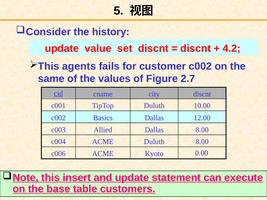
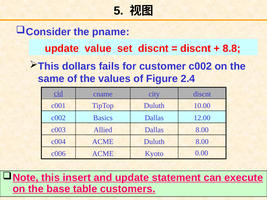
history: history -> pname
4.2: 4.2 -> 8.8
agents: agents -> dollars
2.7: 2.7 -> 2.4
